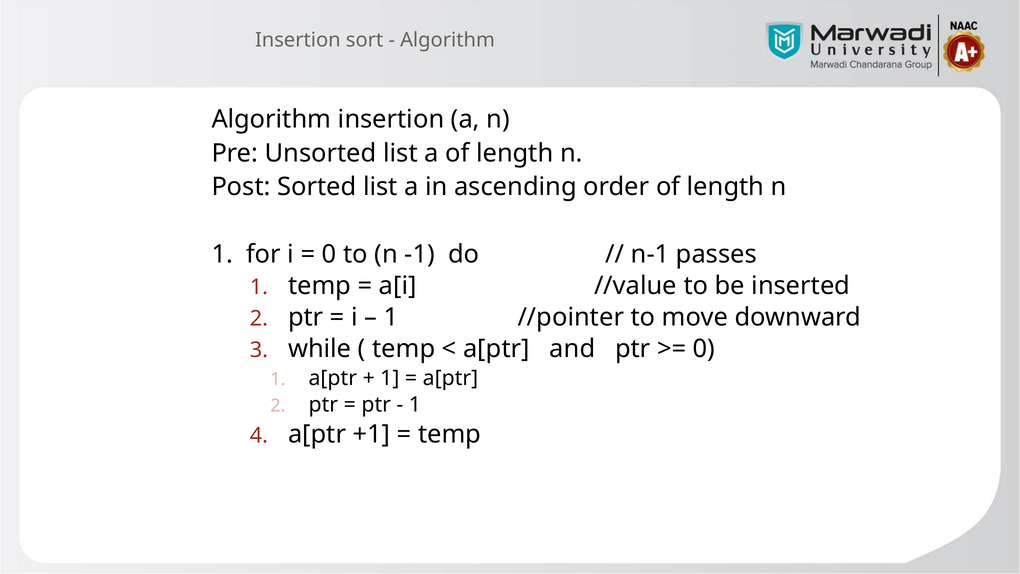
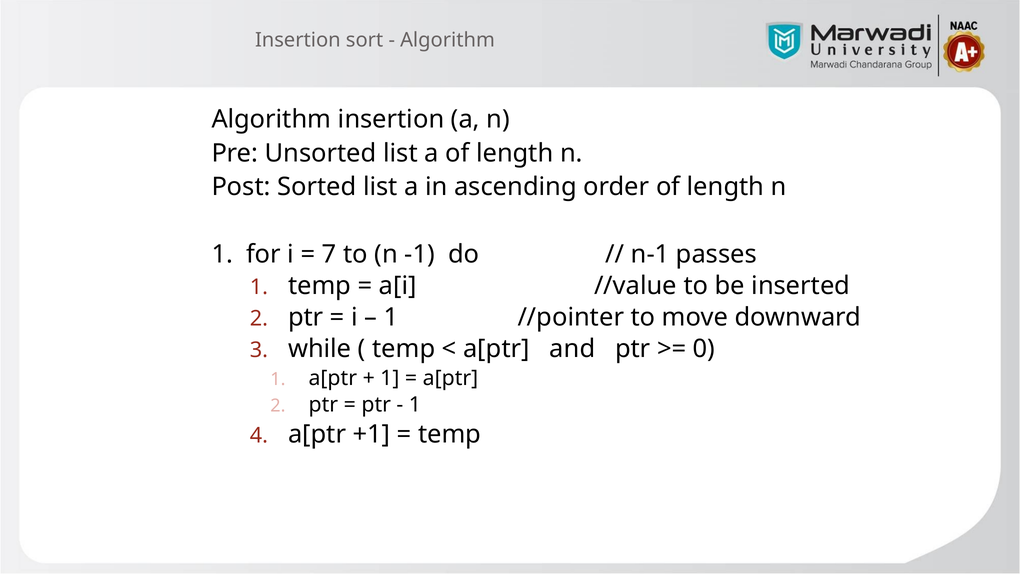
0 at (329, 254): 0 -> 7
